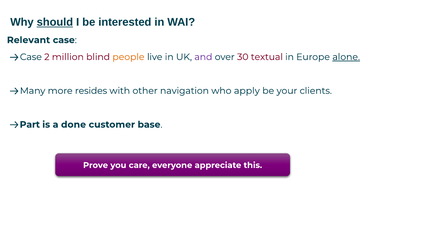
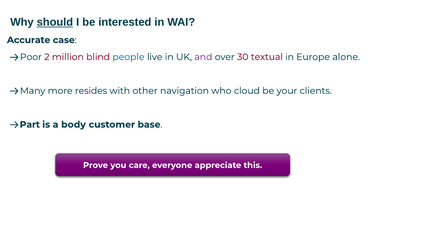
Relevant: Relevant -> Accurate
Case at (31, 57): Case -> Poor
people colour: orange -> blue
alone underline: present -> none
apply: apply -> cloud
done: done -> body
